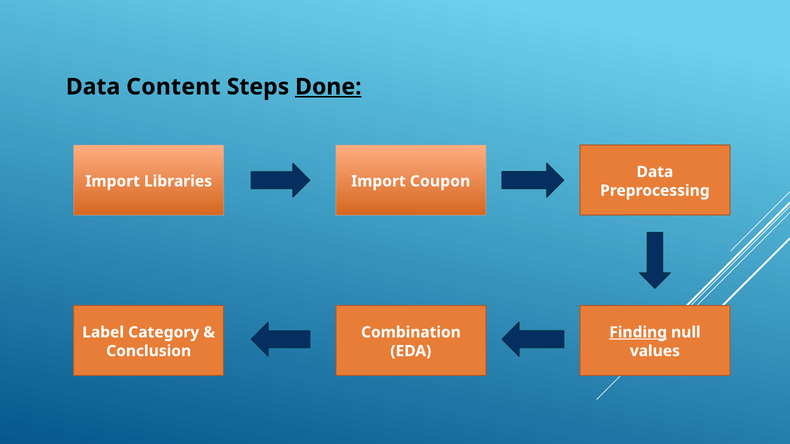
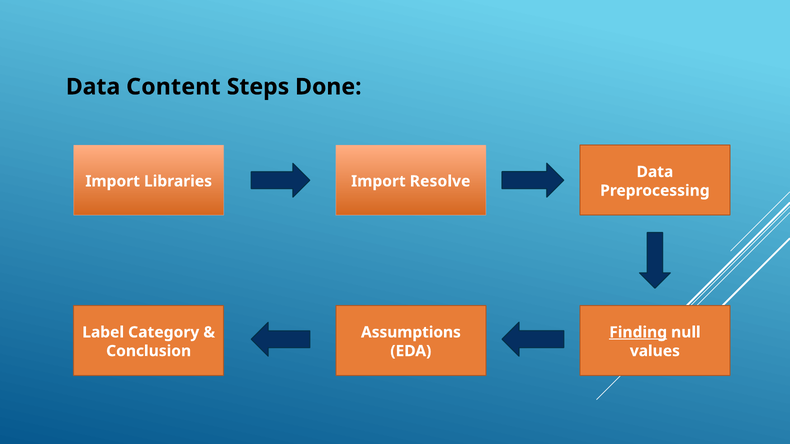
Done underline: present -> none
Coupon: Coupon -> Resolve
Combination: Combination -> Assumptions
